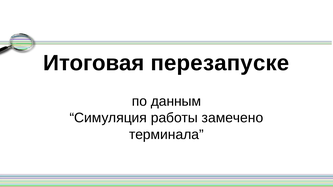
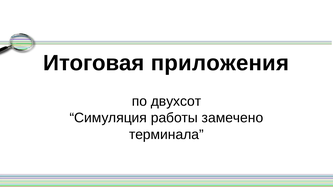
перезапуске: перезапуске -> приложения
данным: данным -> двухсот
